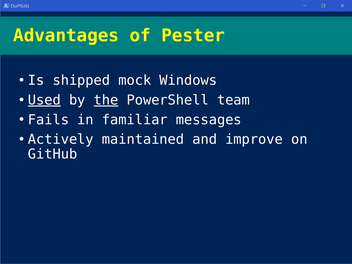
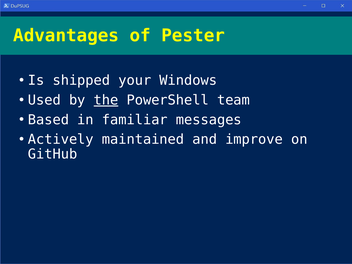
mock: mock -> your
Used underline: present -> none
Fails: Fails -> Based
